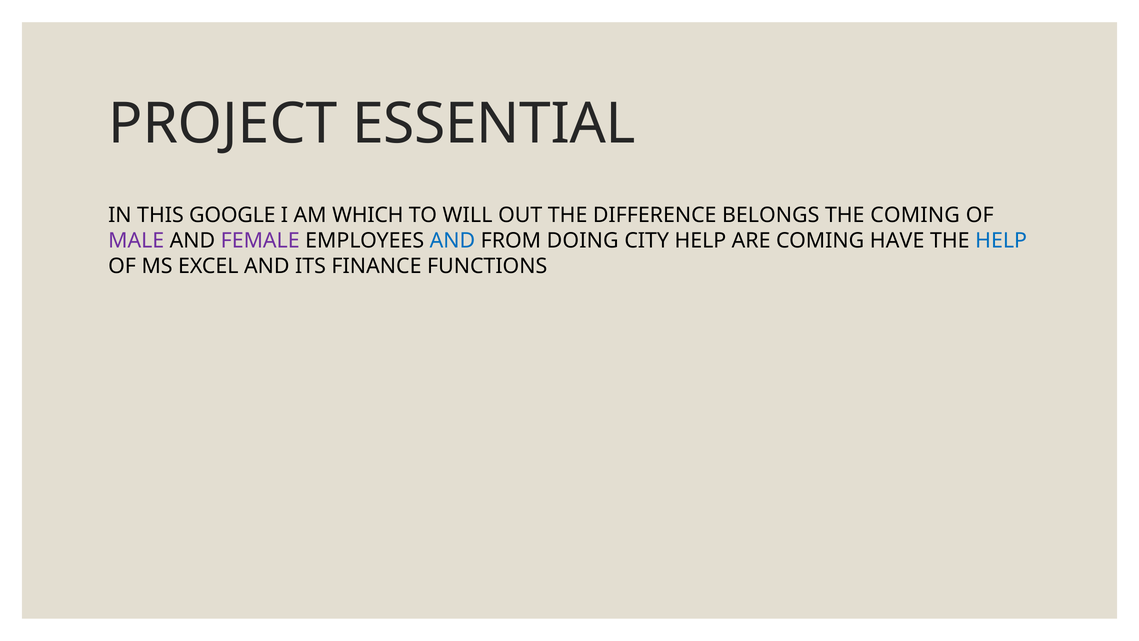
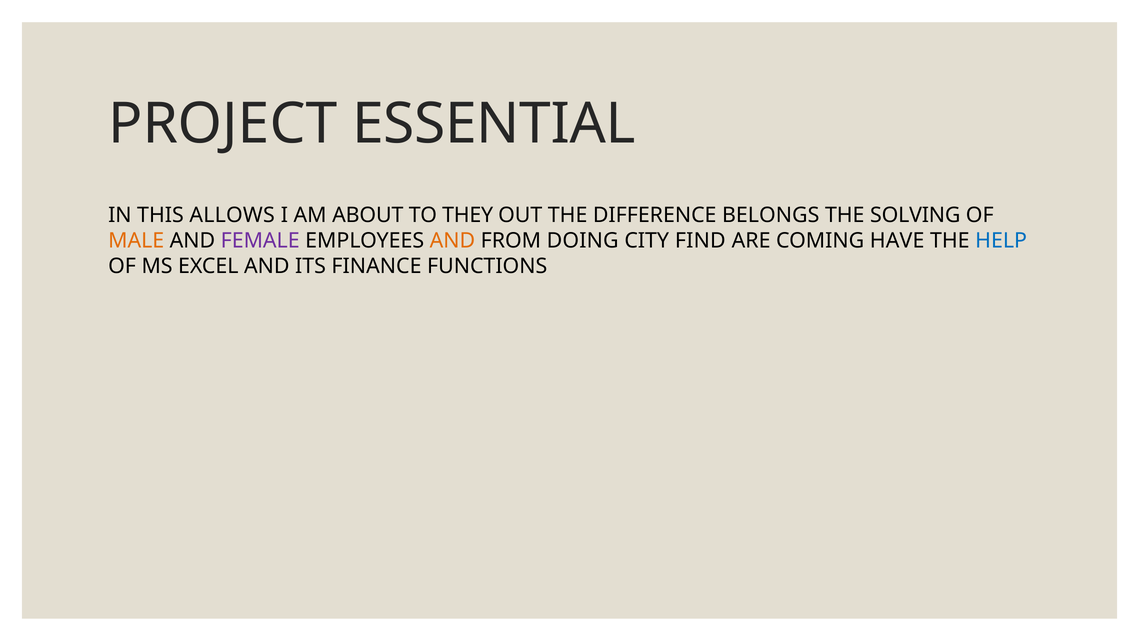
GOOGLE: GOOGLE -> ALLOWS
WHICH: WHICH -> ABOUT
WILL: WILL -> THEY
THE COMING: COMING -> SOLVING
MALE colour: purple -> orange
AND at (452, 241) colour: blue -> orange
CITY HELP: HELP -> FIND
